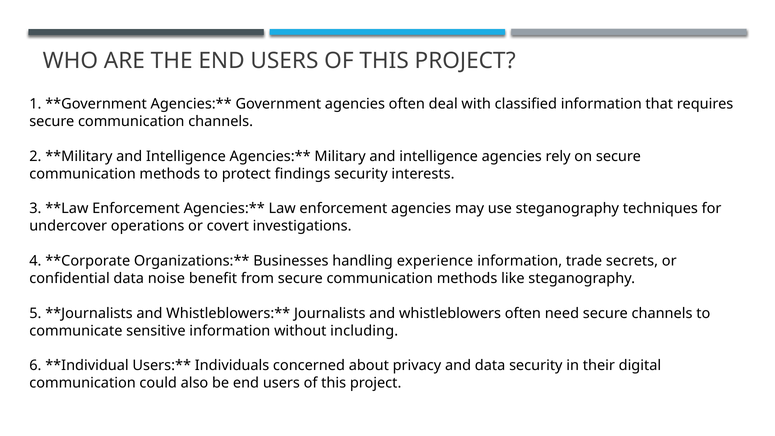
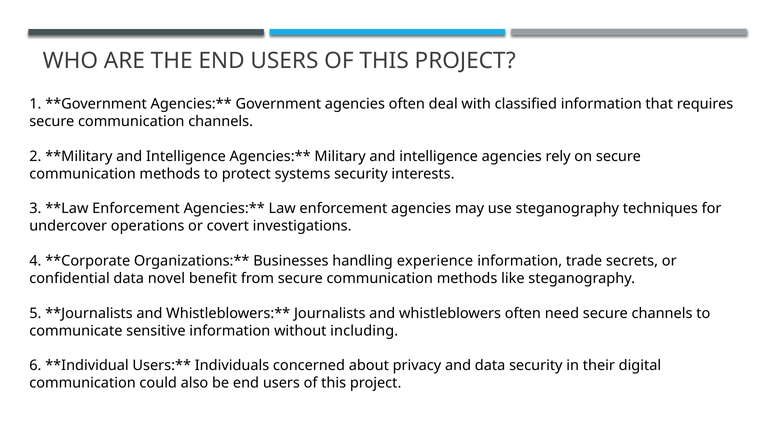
findings: findings -> systems
noise: noise -> novel
